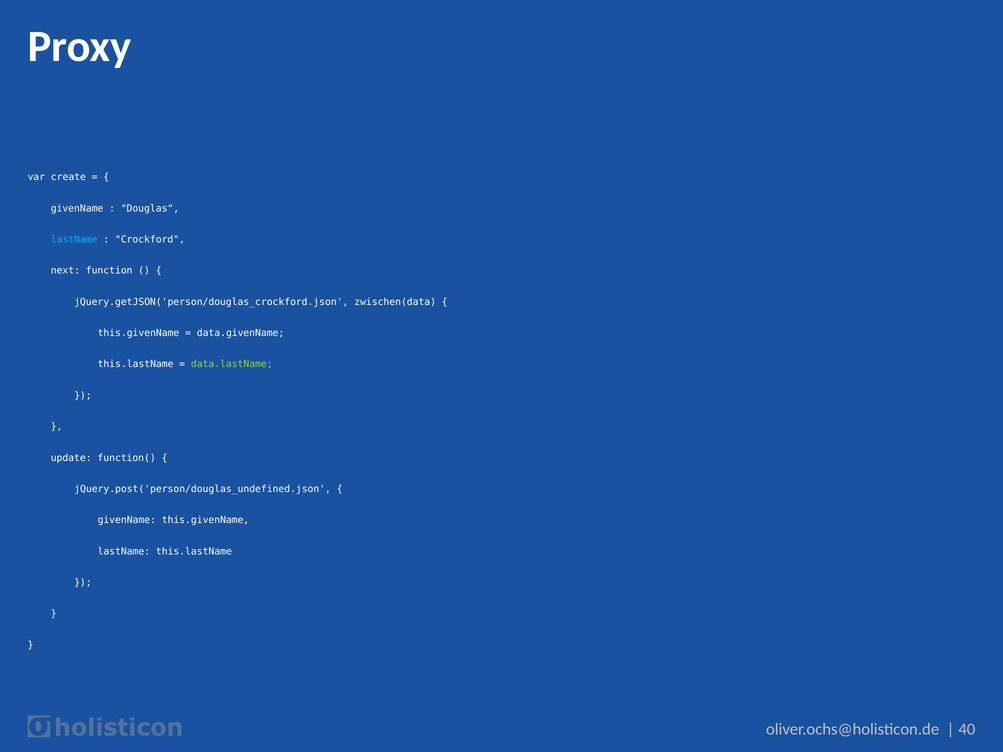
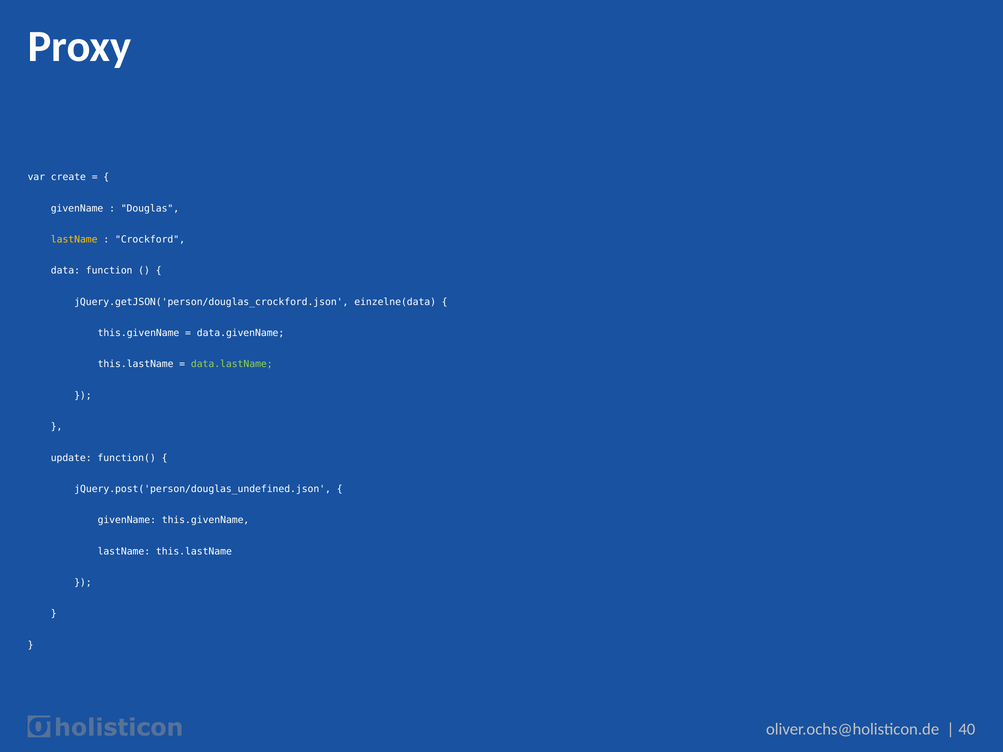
lastName at (74, 240) colour: light blue -> yellow
next: next -> data
zwischen(data: zwischen(data -> einzelne(data
